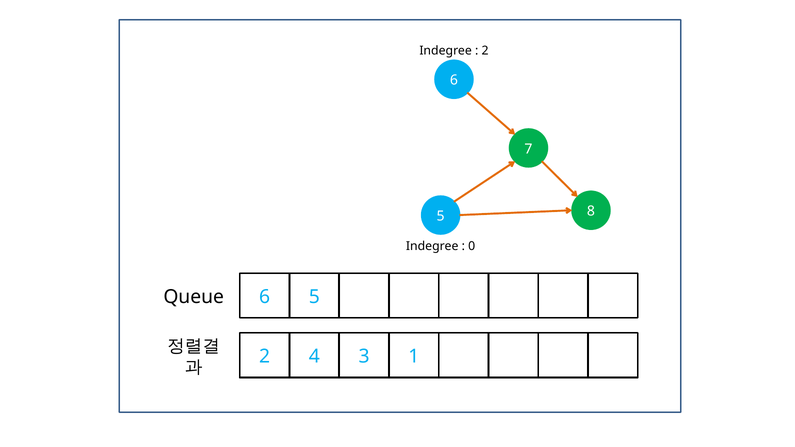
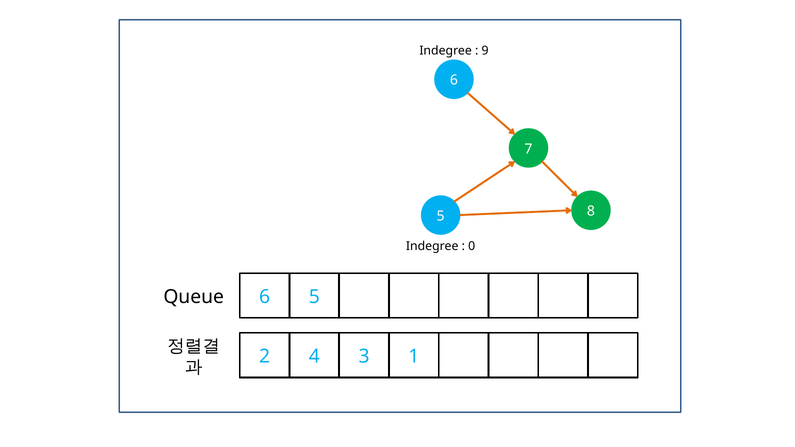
2 at (485, 51): 2 -> 9
